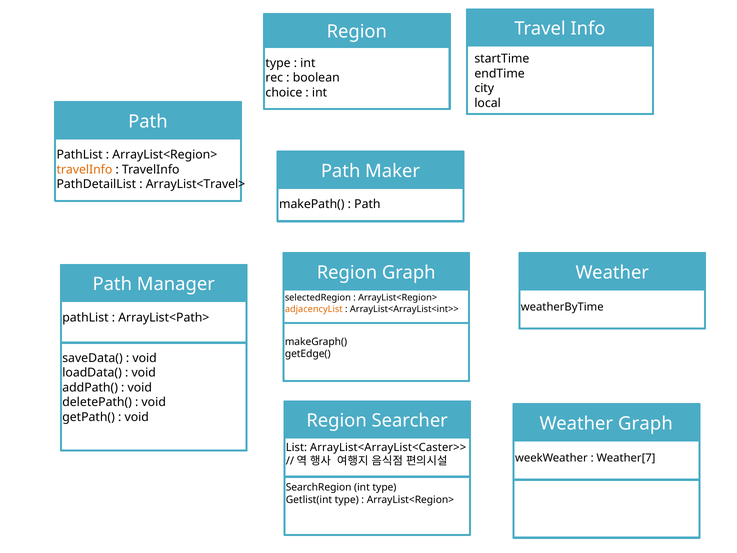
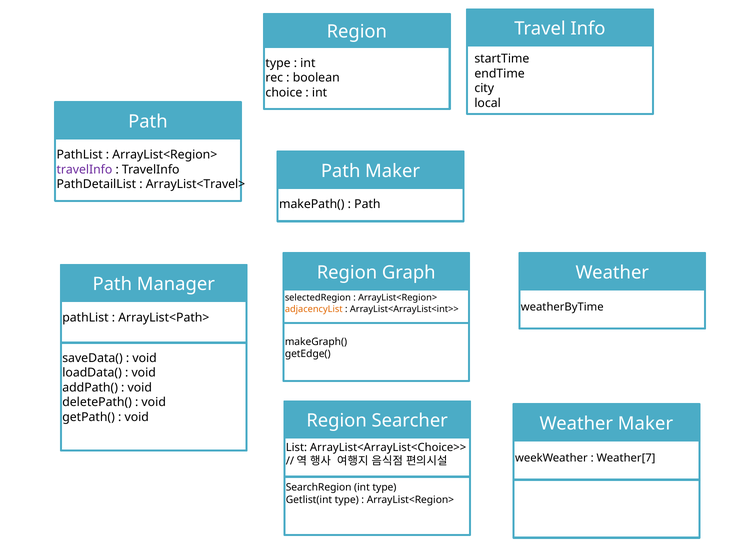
travelInfo at (84, 170) colour: orange -> purple
Weather Graph: Graph -> Maker
ArrayList<ArrayList<Caster>>: ArrayList<ArrayList<Caster>> -> ArrayList<ArrayList<Choice>>
